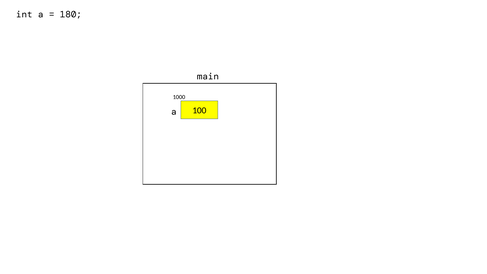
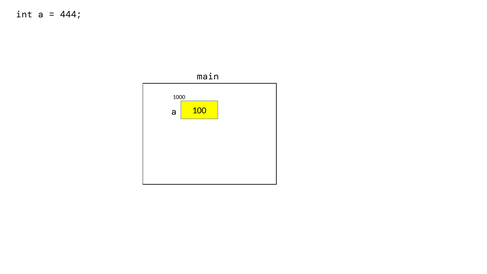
180: 180 -> 444
